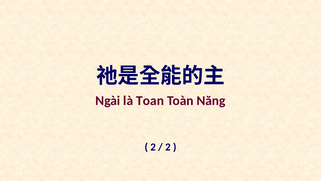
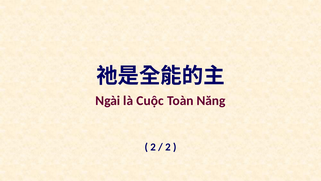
Toan: Toan -> Cuộc
